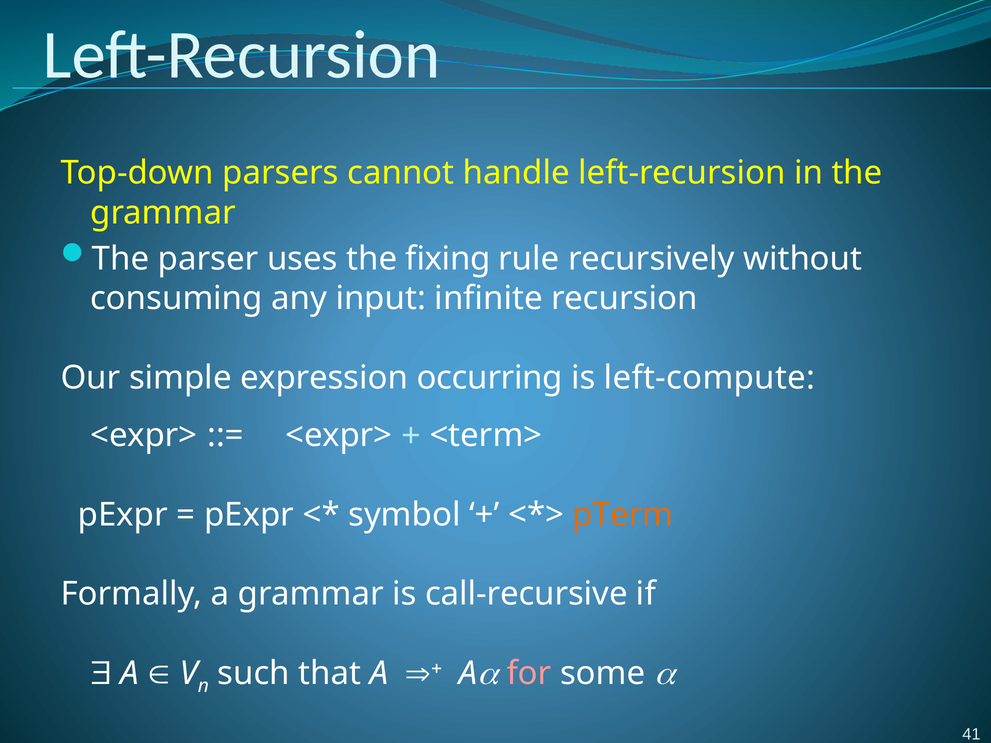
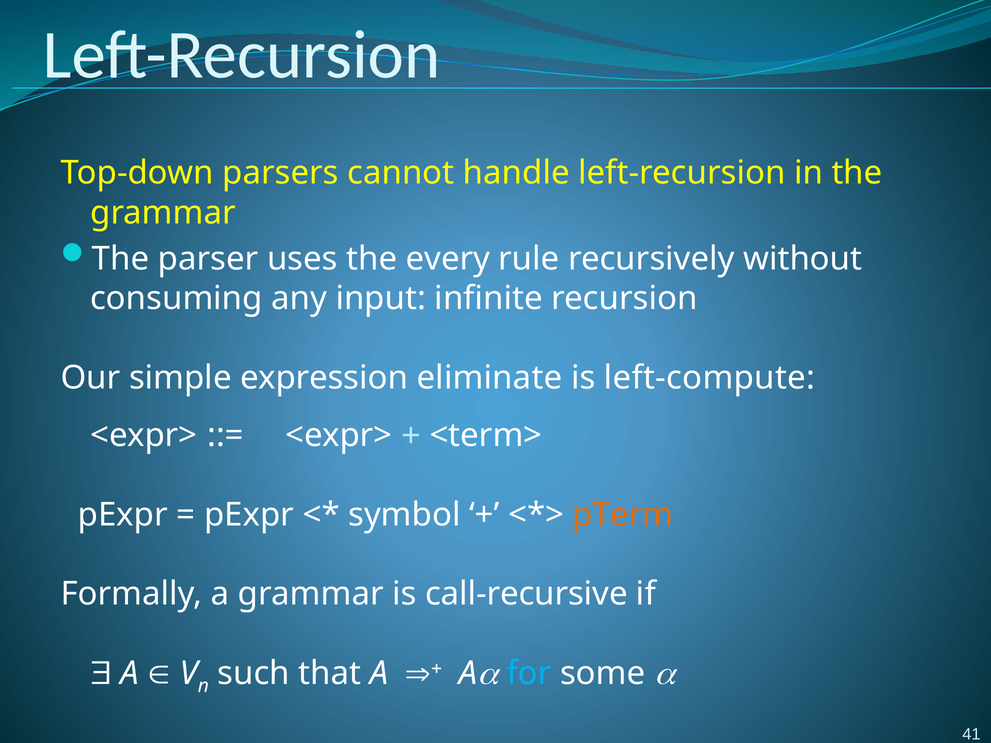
fixing: fixing -> every
occurring: occurring -> eliminate
for colour: pink -> light blue
